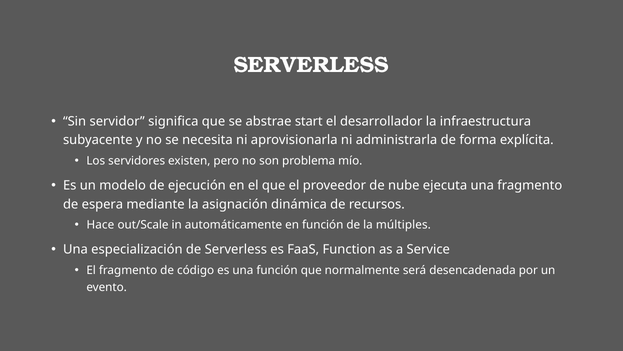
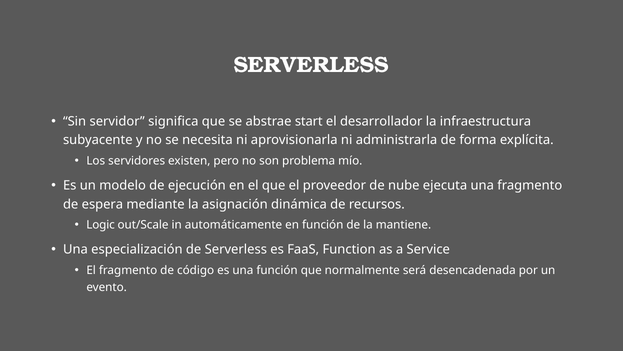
Hace: Hace -> Logic
múltiples: múltiples -> mantiene
